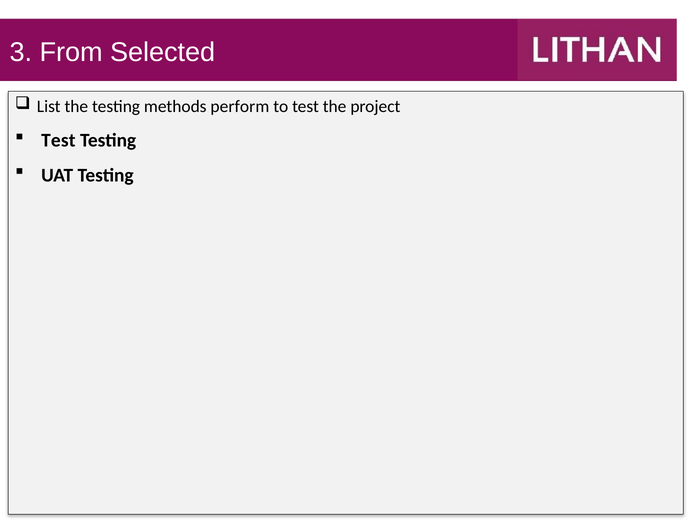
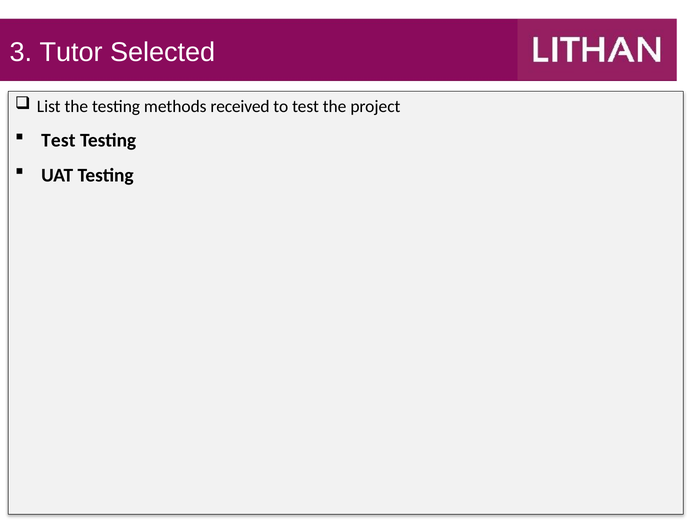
From: From -> Tutor
perform: perform -> received
